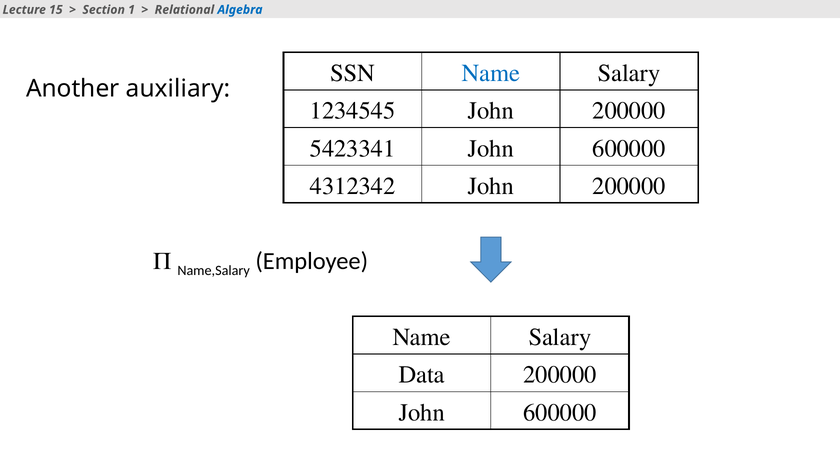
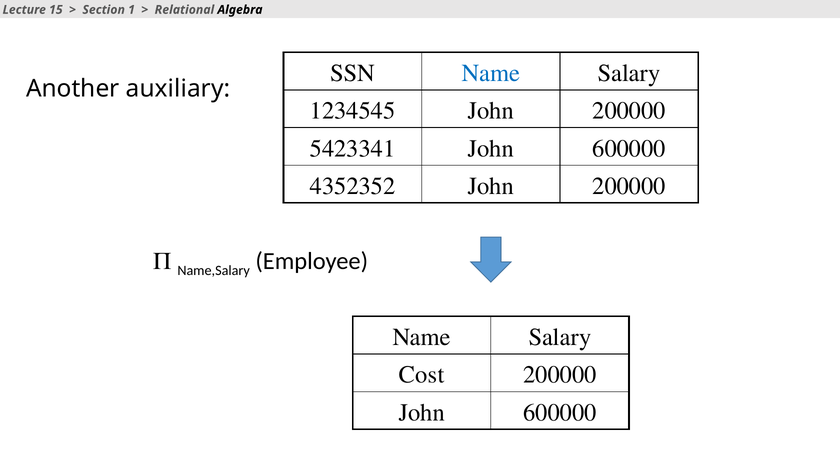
Algebra colour: blue -> black
4312342: 4312342 -> 4352352
Data: Data -> Cost
